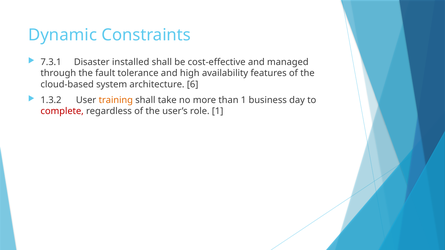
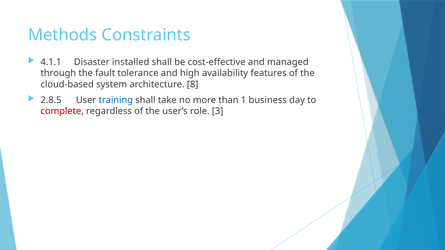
Dynamic: Dynamic -> Methods
7.3.1: 7.3.1 -> 4.1.1
6: 6 -> 8
1.3.2: 1.3.2 -> 2.8.5
training colour: orange -> blue
role 1: 1 -> 3
